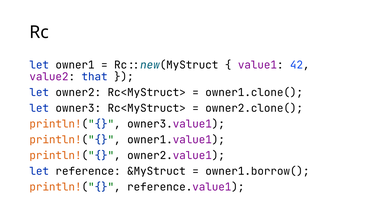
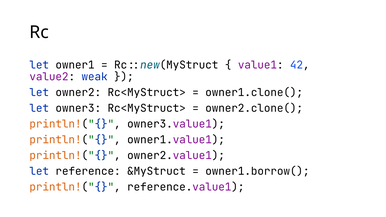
that: that -> weak
